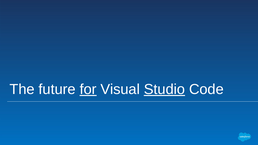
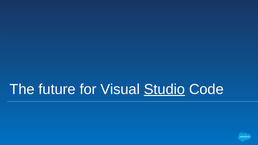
for underline: present -> none
